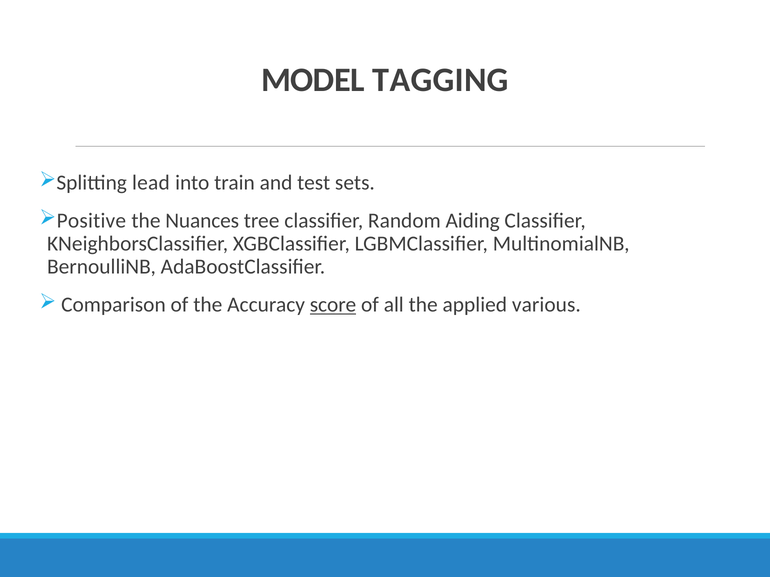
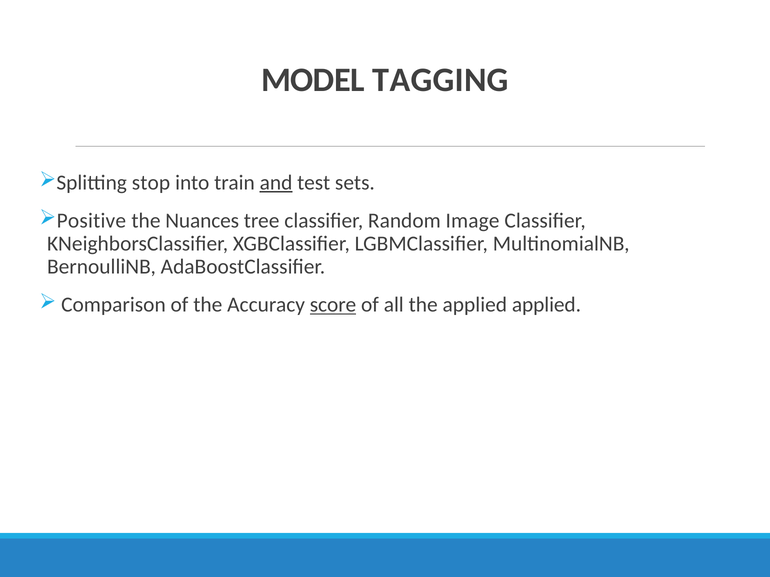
lead: lead -> stop
and underline: none -> present
Aiding: Aiding -> Image
applied various: various -> applied
